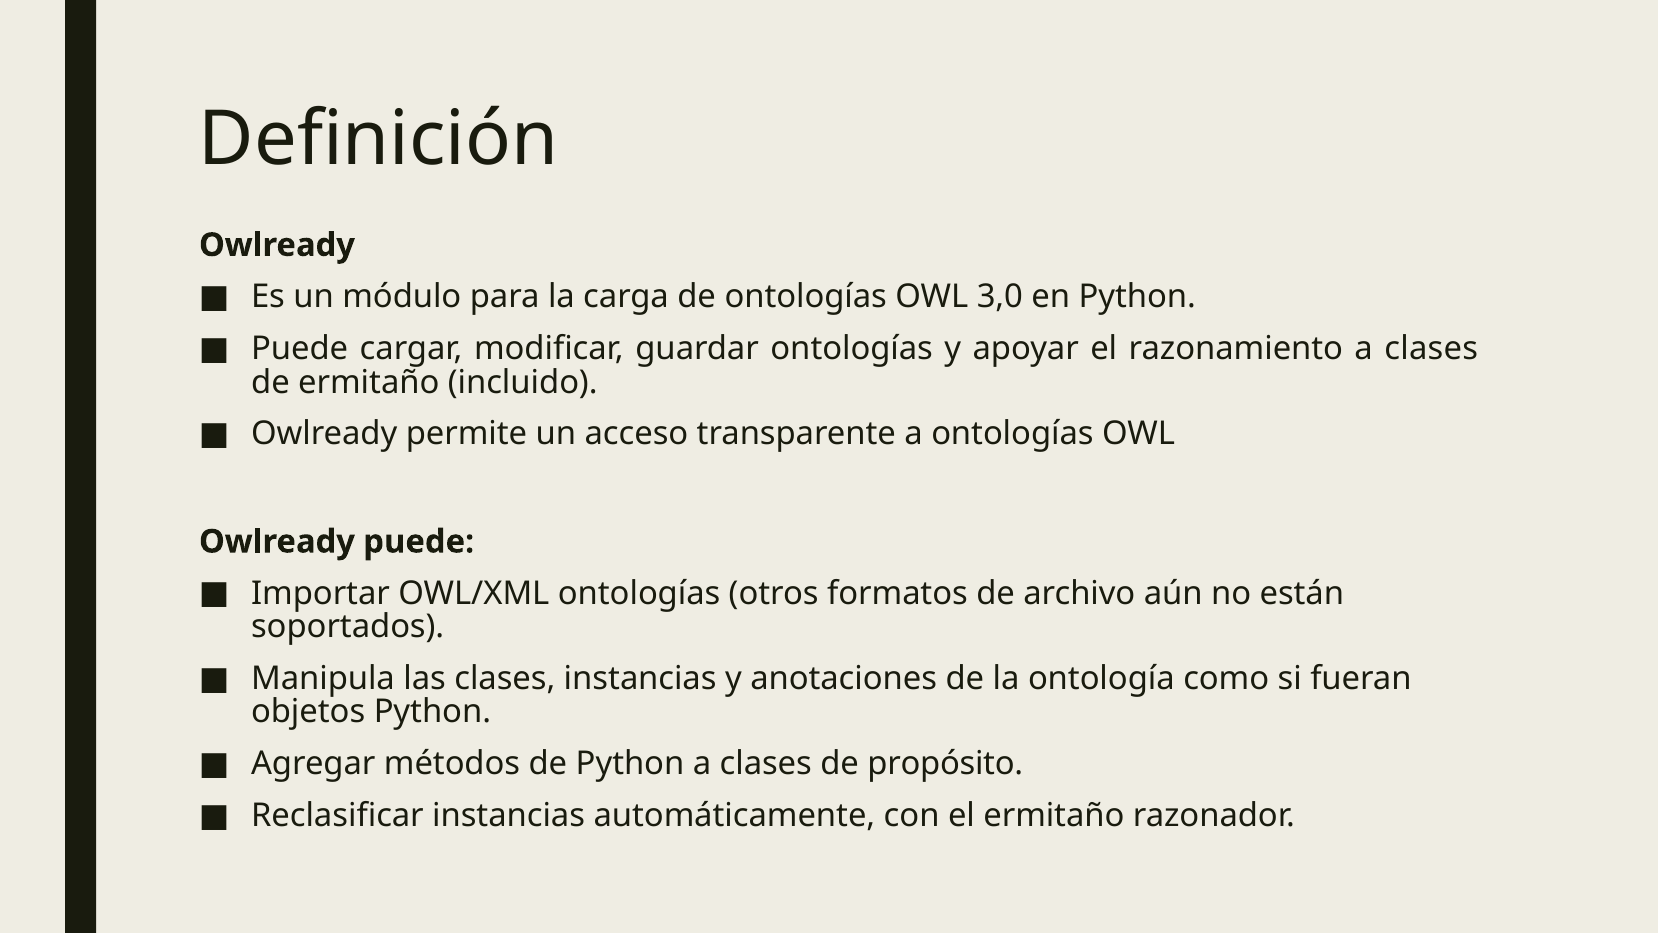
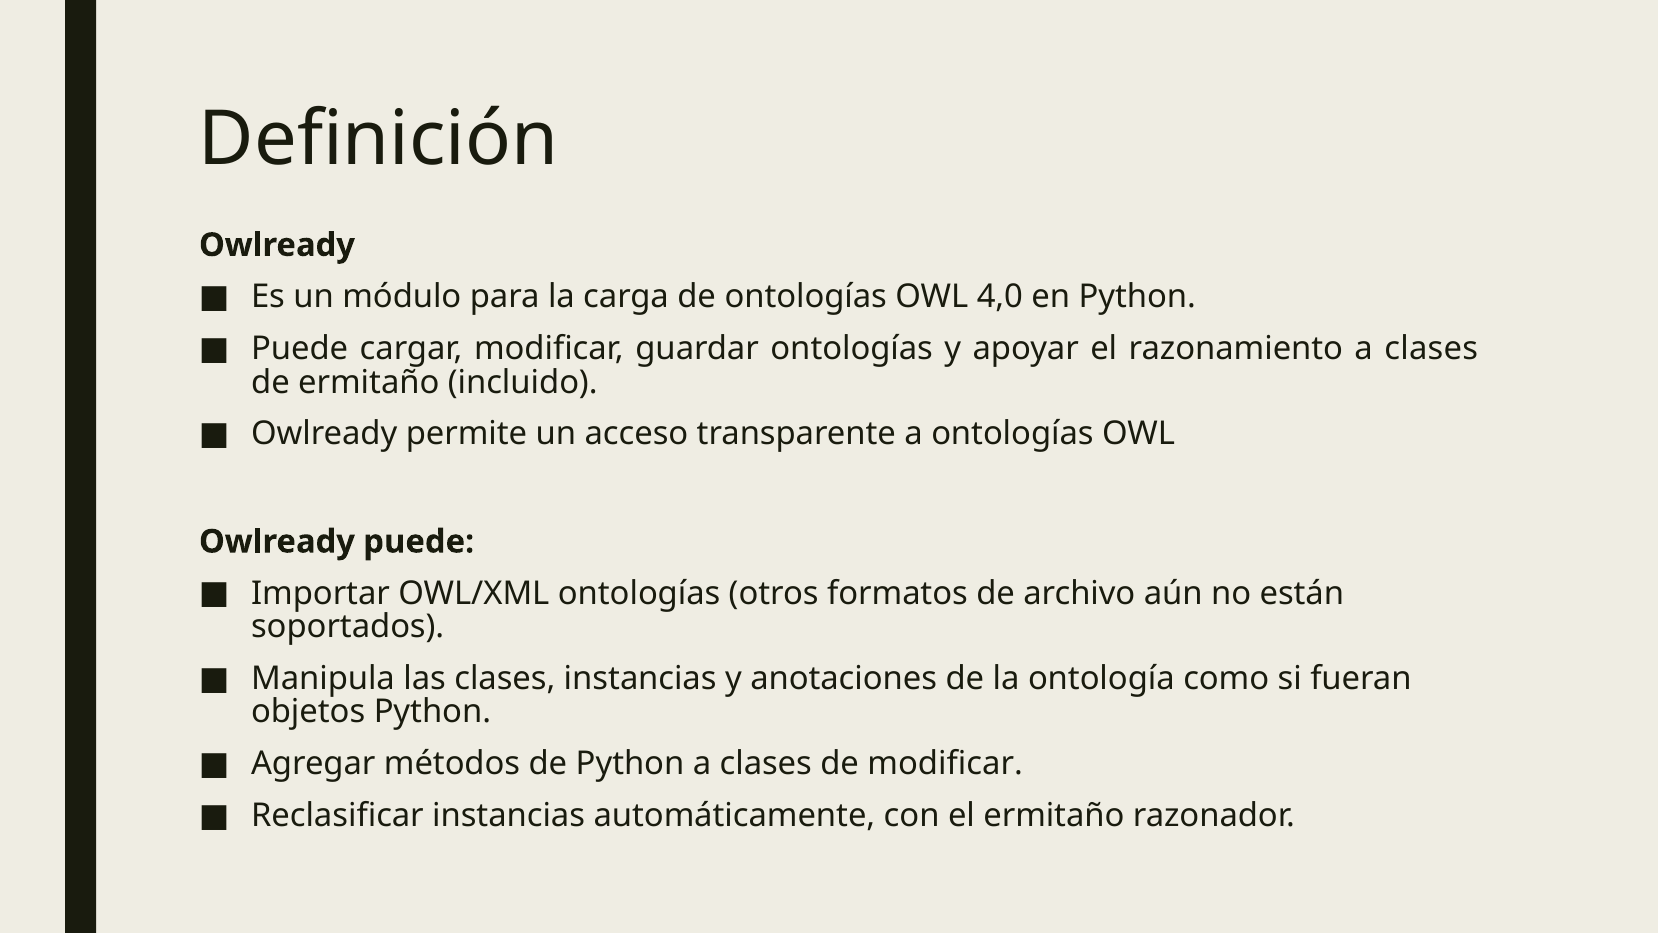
3,0: 3,0 -> 4,0
de propósito: propósito -> modificar
